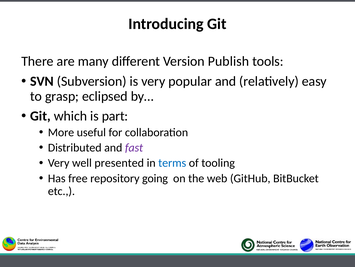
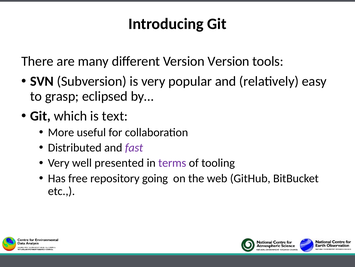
Version Publish: Publish -> Version
part: part -> text
terms colour: blue -> purple
